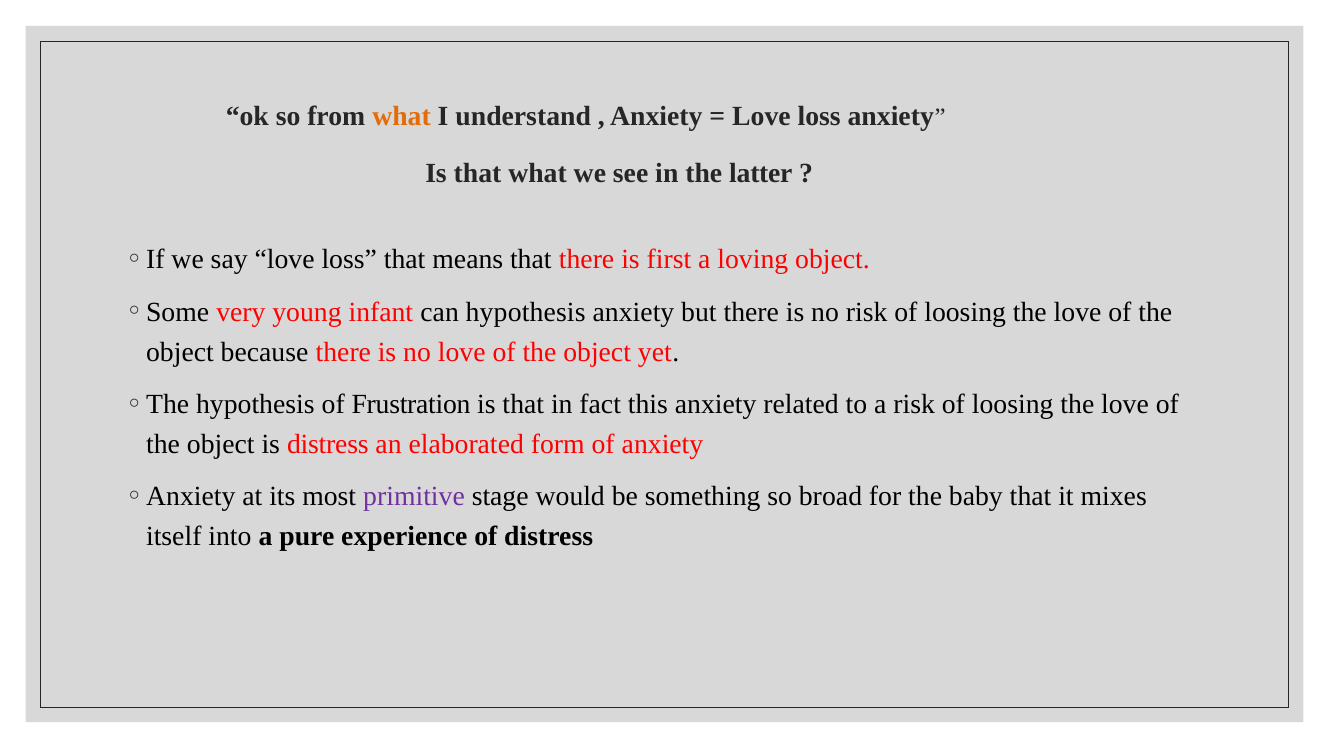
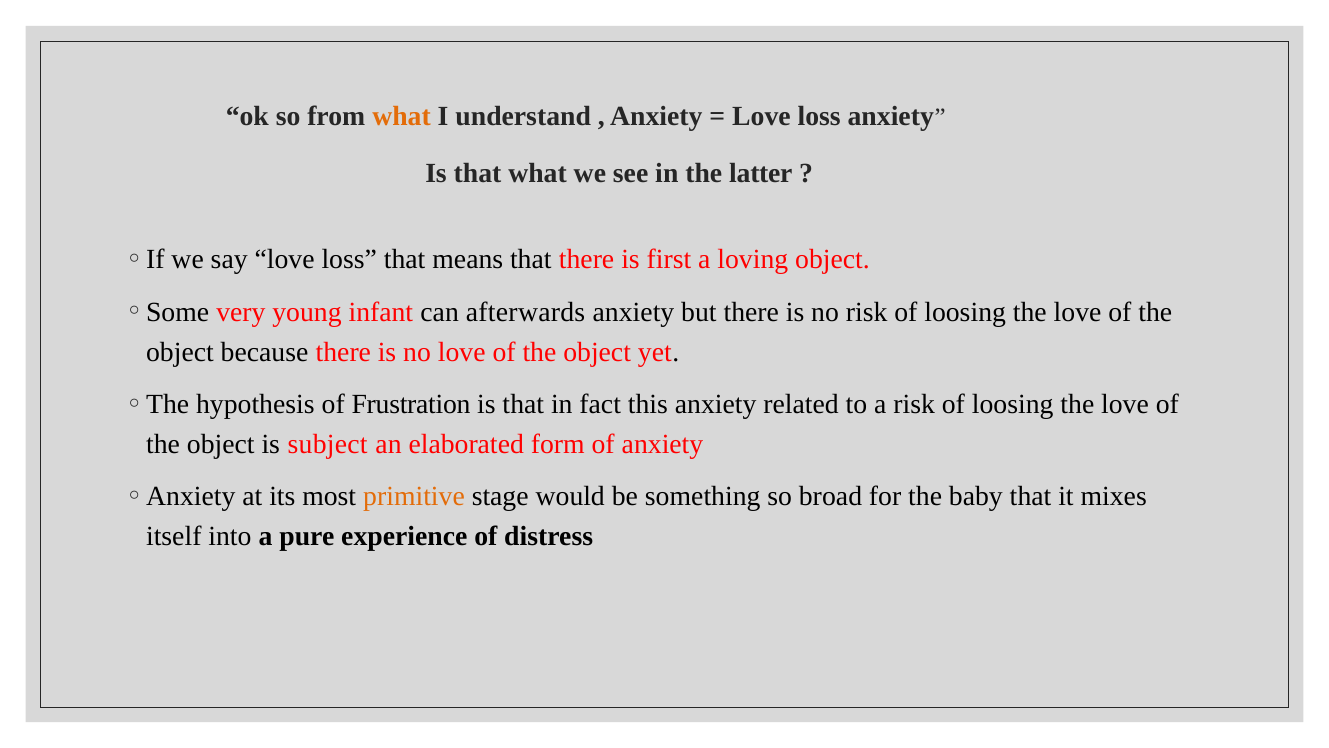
can hypothesis: hypothesis -> afterwards
is distress: distress -> subject
primitive colour: purple -> orange
